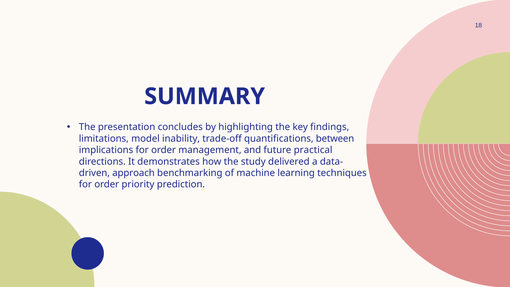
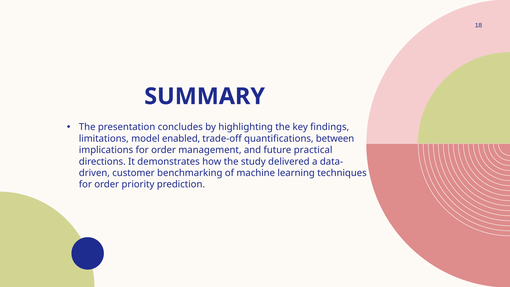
inability: inability -> enabled
approach: approach -> customer
